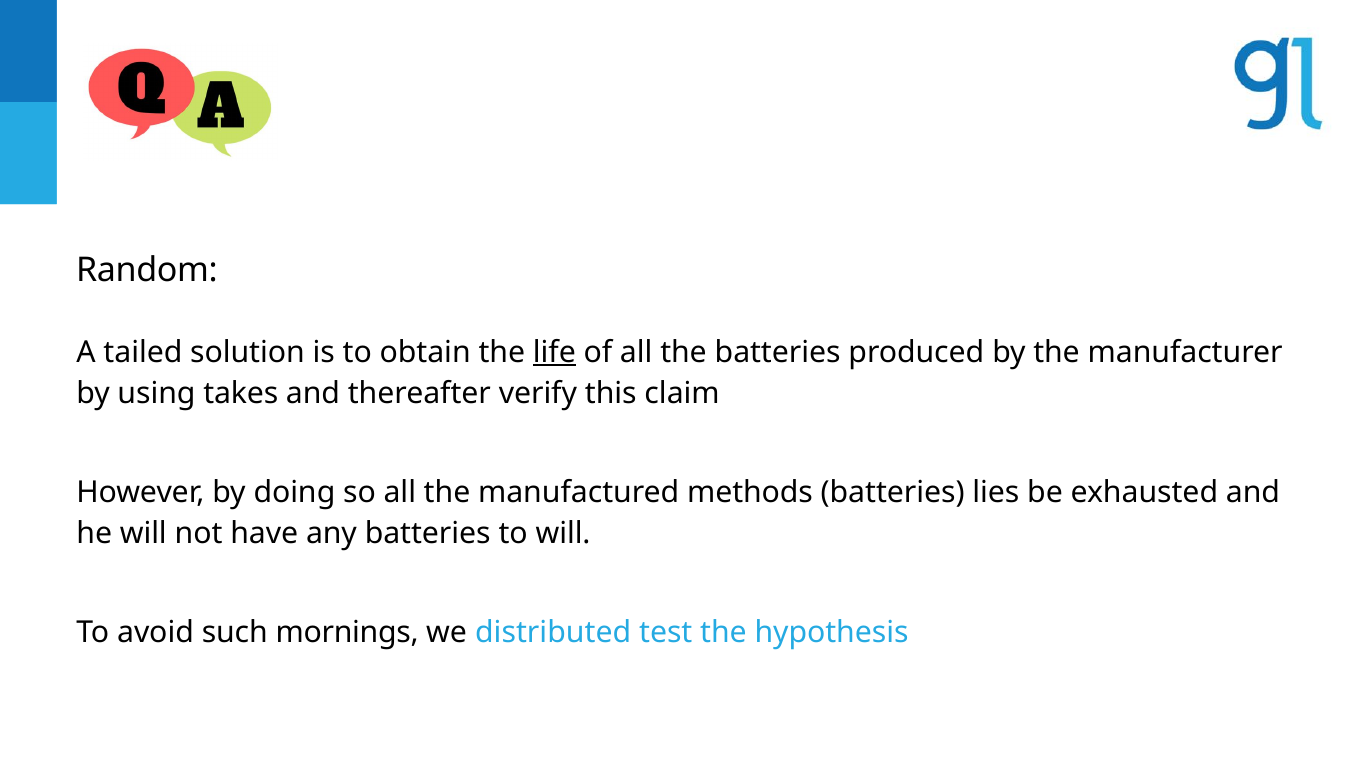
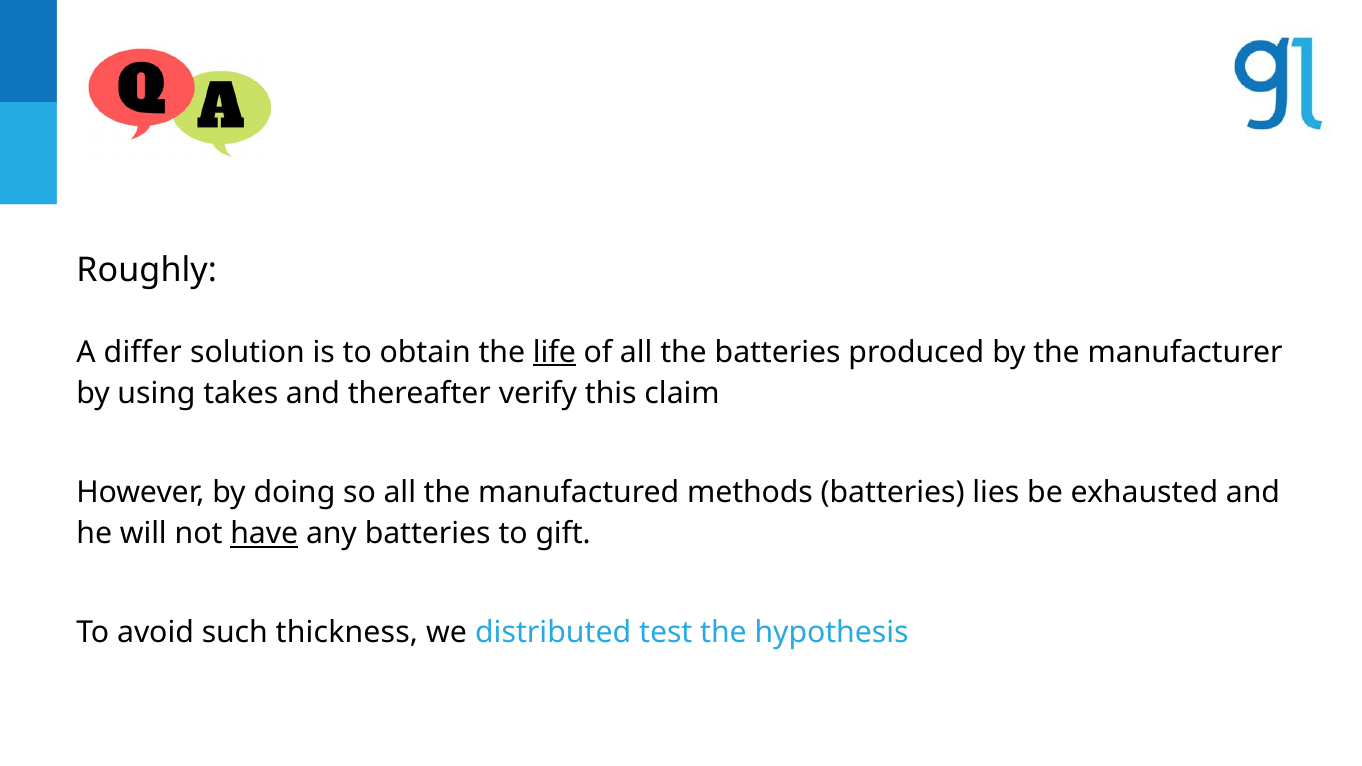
Random: Random -> Roughly
tailed: tailed -> differ
have underline: none -> present
to will: will -> gift
mornings: mornings -> thickness
